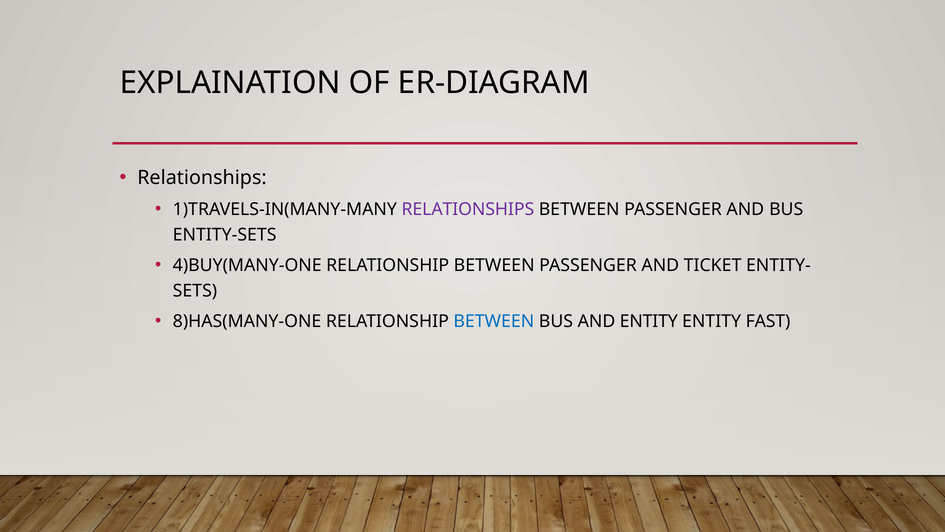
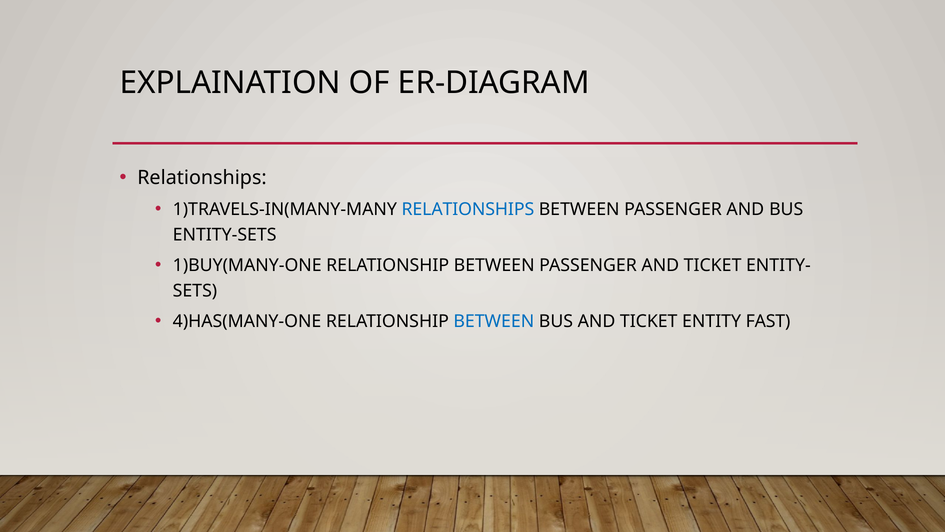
RELATIONSHIPS at (468, 209) colour: purple -> blue
4)BUY(MANY-ONE: 4)BUY(MANY-ONE -> 1)BUY(MANY-ONE
8)HAS(MANY-ONE: 8)HAS(MANY-ONE -> 4)HAS(MANY-ONE
BUS AND ENTITY: ENTITY -> TICKET
